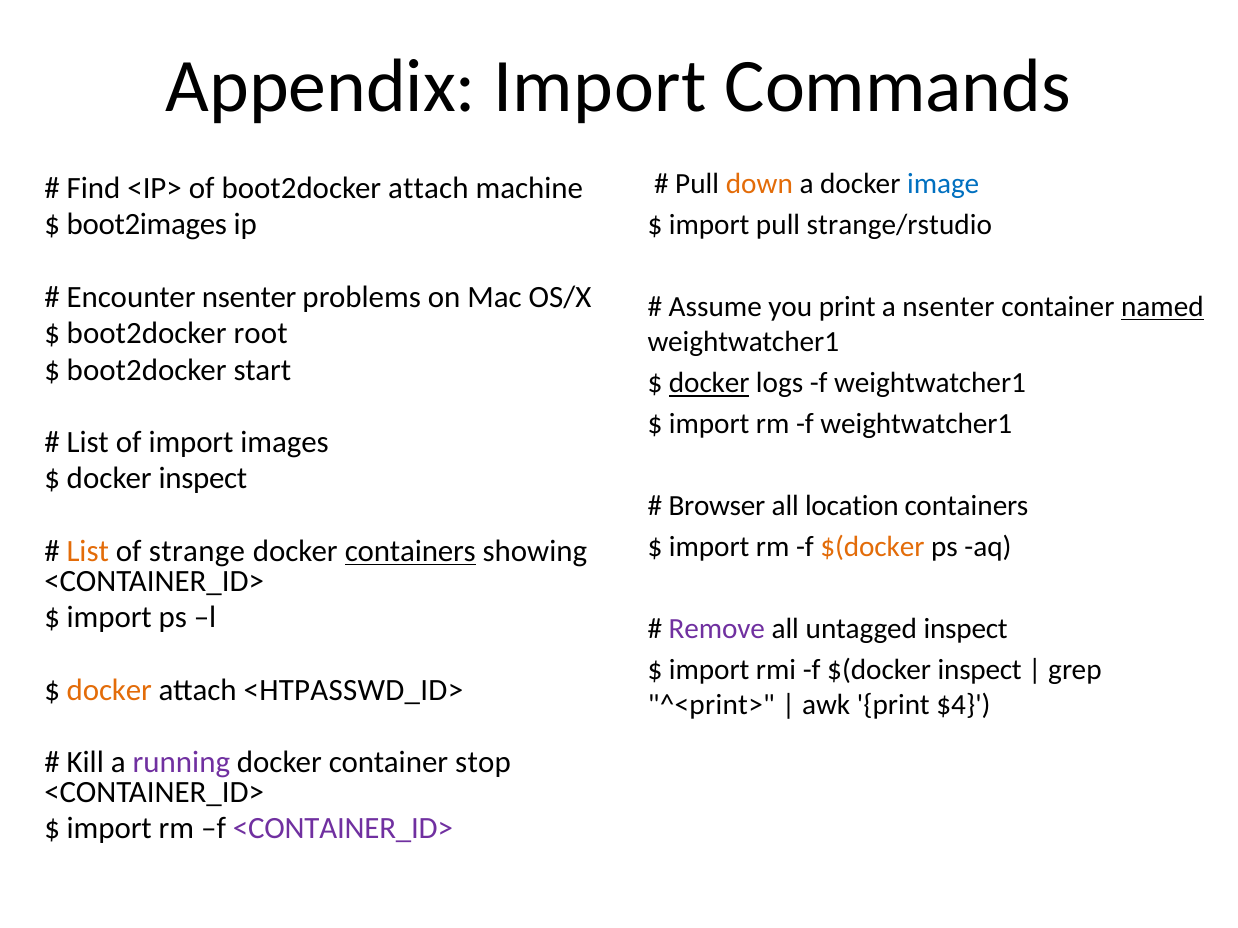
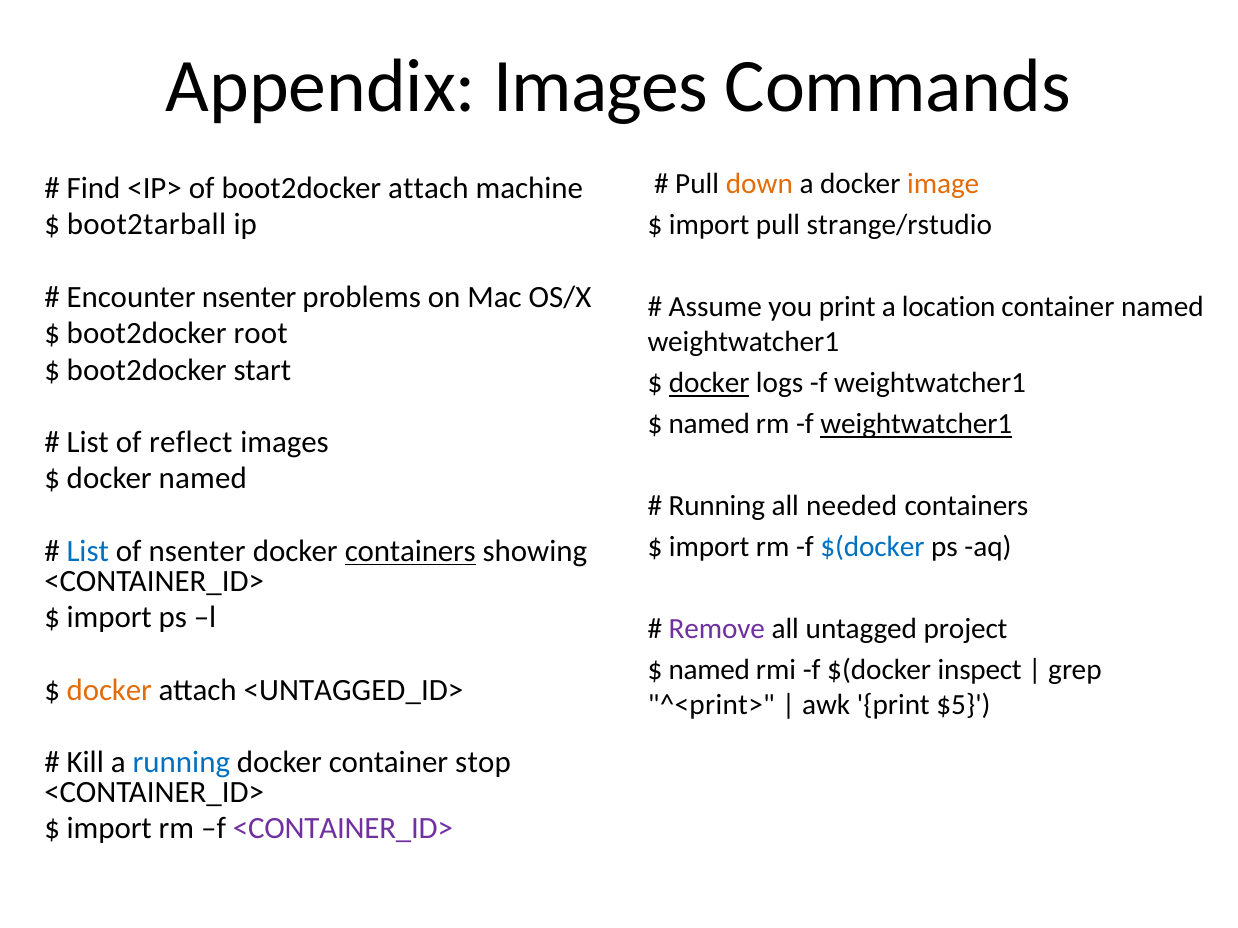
Appendix Import: Import -> Images
image colour: blue -> orange
boot2images: boot2images -> boot2tarball
a nsenter: nsenter -> location
named at (1162, 307) underline: present -> none
import at (709, 424): import -> named
weightwatcher1 at (916, 424) underline: none -> present
of import: import -> reflect
docker inspect: inspect -> named
Browser at (717, 506): Browser -> Running
location: location -> needed
$(docker at (872, 547) colour: orange -> blue
List at (88, 552) colour: orange -> blue
of strange: strange -> nsenter
untagged inspect: inspect -> project
import at (709, 670): import -> named
<HTPASSWD_ID>: <HTPASSWD_ID> -> <UNTAGGED_ID>
$4: $4 -> $5
running at (181, 763) colour: purple -> blue
